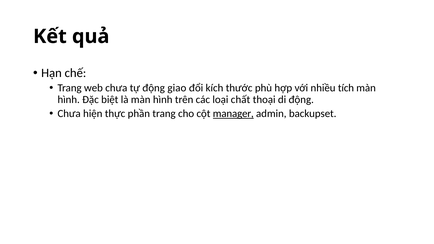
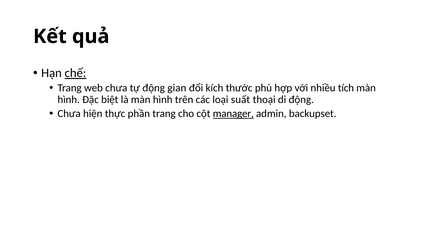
chế underline: none -> present
giao: giao -> gian
chất: chất -> suất
